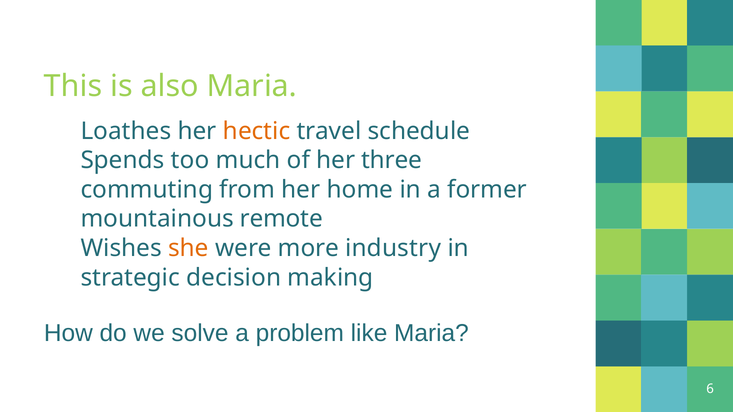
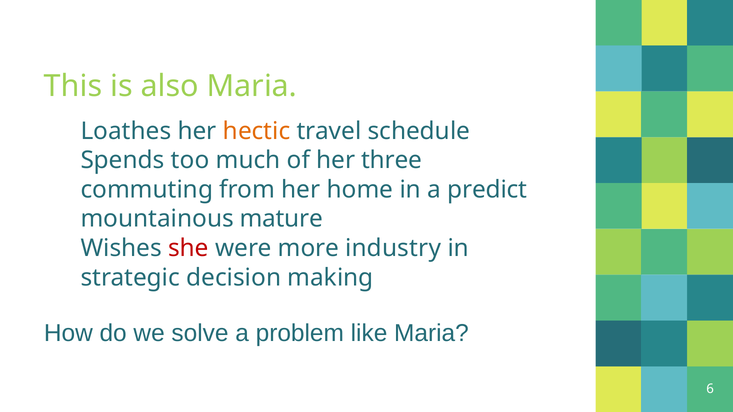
former: former -> predict
remote: remote -> mature
she colour: orange -> red
